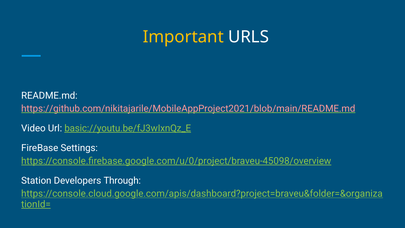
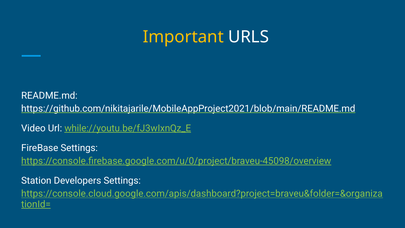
https://github.com/nikitajarile/MobileAppProject2021/blob/main/README.md colour: pink -> white
basic://youtu.be/fJ3wIxnQz_E: basic://youtu.be/fJ3wIxnQz_E -> while://youtu.be/fJ3wIxnQz_E
Developers Through: Through -> Settings
